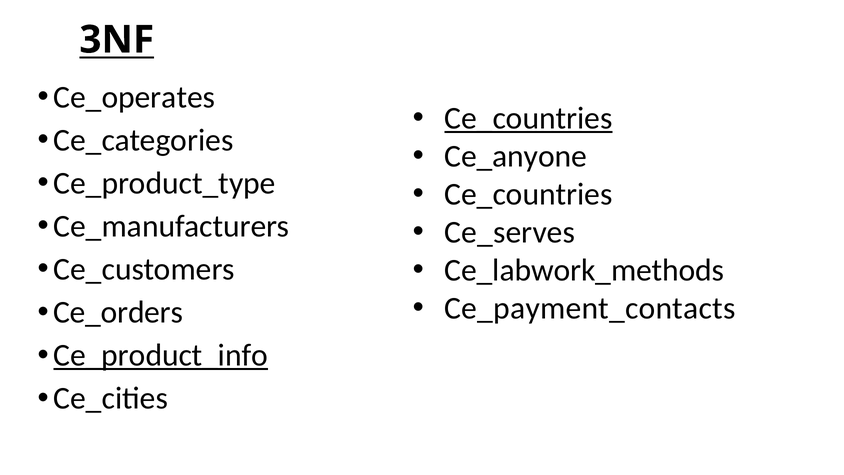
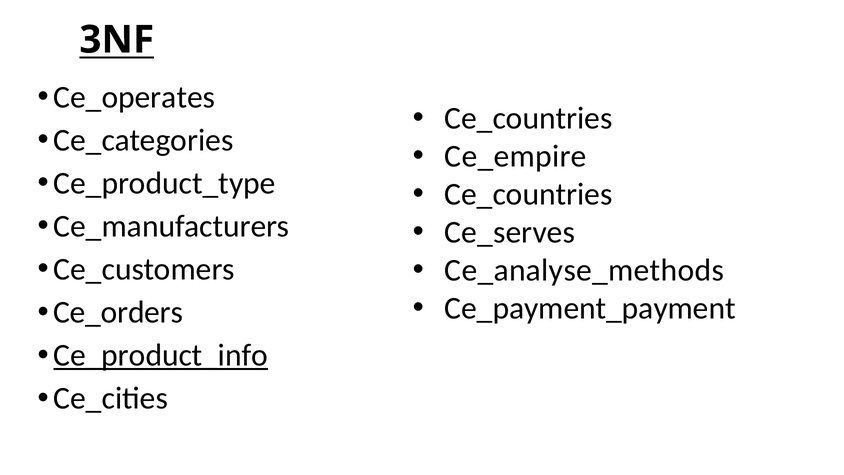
Ce_countries at (528, 118) underline: present -> none
Ce_anyone: Ce_anyone -> Ce_empire
Ce_labwork_methods: Ce_labwork_methods -> Ce_analyse_methods
Ce_payment_contacts: Ce_payment_contacts -> Ce_payment_payment
